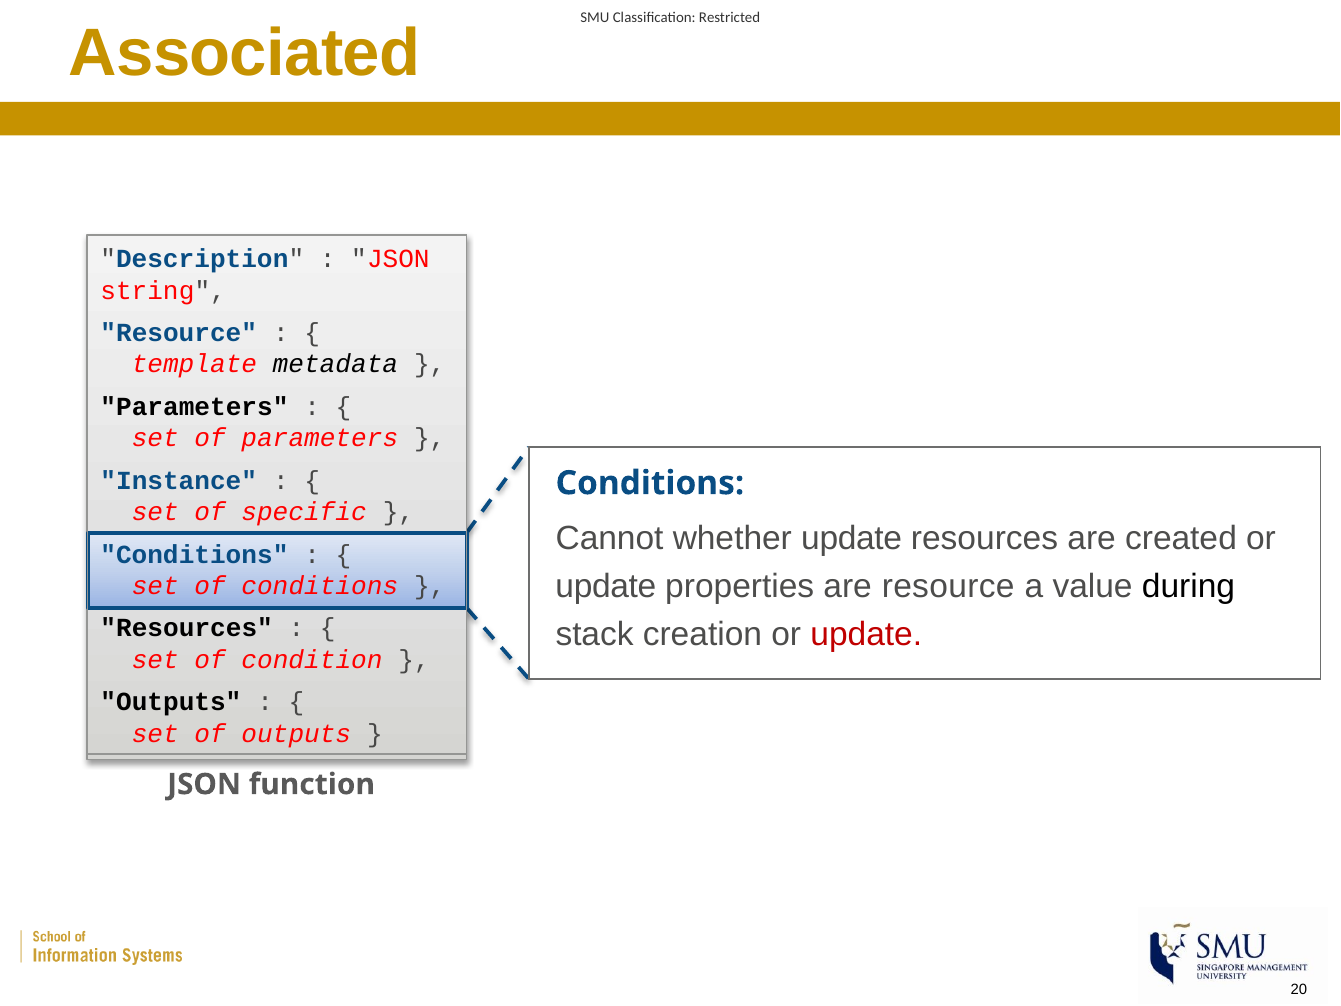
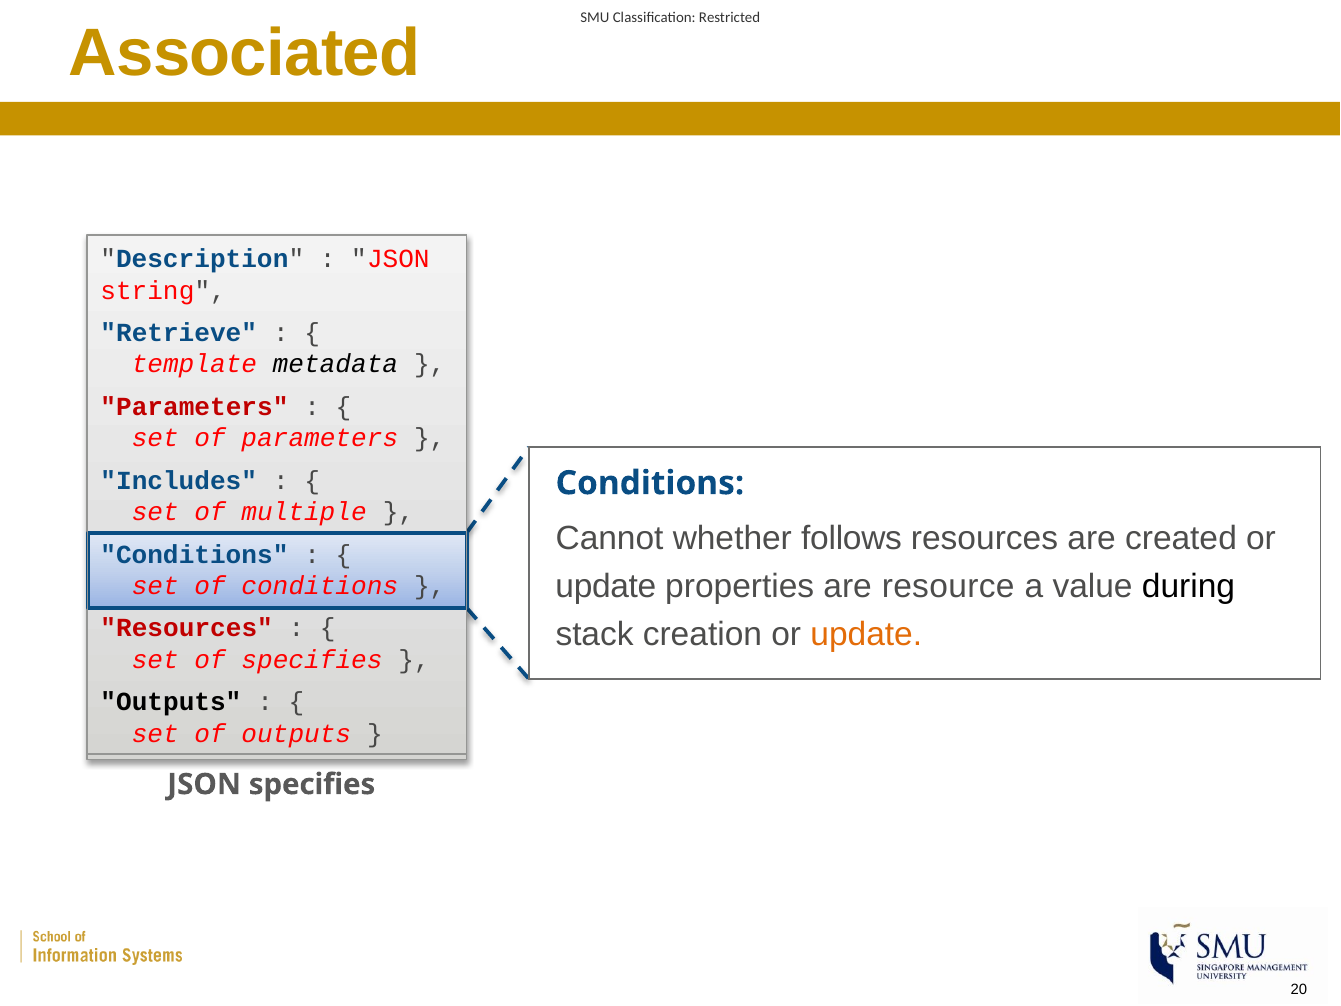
Resource at (179, 333): Resource -> Retrieve
Parameters at (194, 407) colour: black -> red
Instance: Instance -> Includes
specific: specific -> multiple
whether update: update -> follows
Resources at (187, 628) colour: black -> red
update at (866, 635) colour: red -> orange
of condition: condition -> specifies
JSON function: function -> specifies
